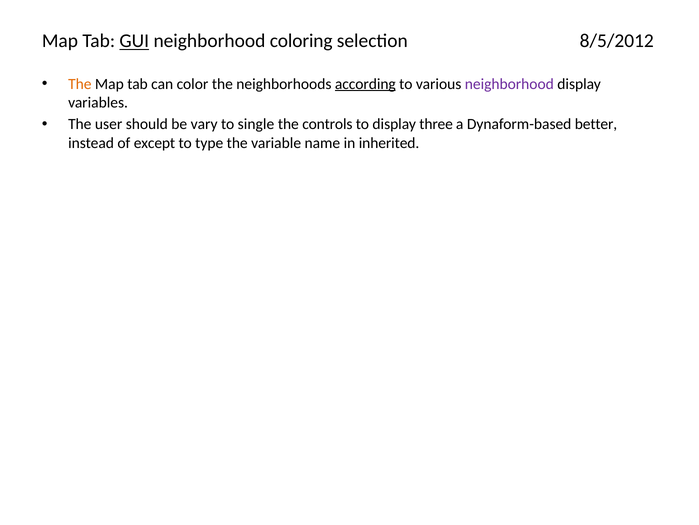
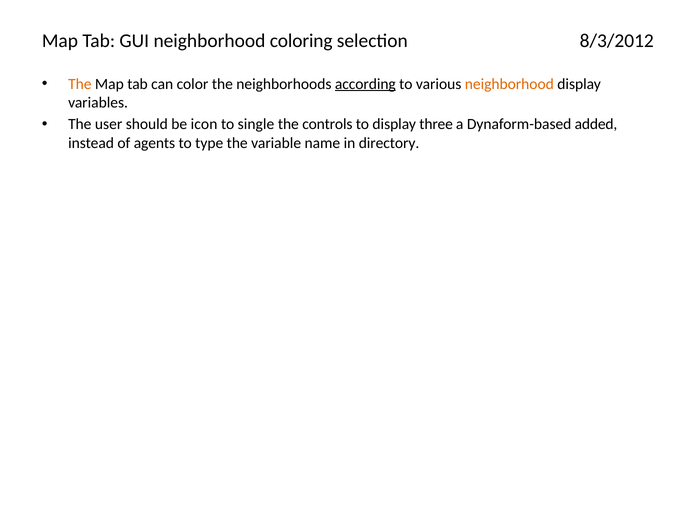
GUI underline: present -> none
8/5/2012: 8/5/2012 -> 8/3/2012
neighborhood at (509, 84) colour: purple -> orange
vary: vary -> icon
better: better -> added
except: except -> agents
inherited: inherited -> directory
